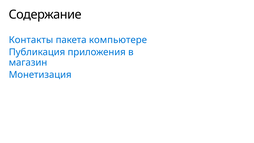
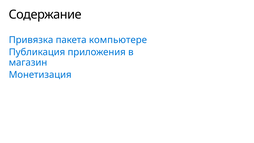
Контакты: Контакты -> Привязка
